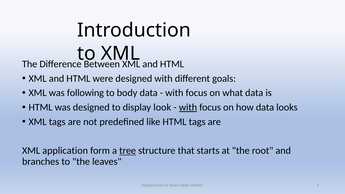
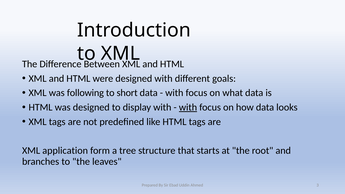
body: body -> short
display look: look -> with
tree underline: present -> none
